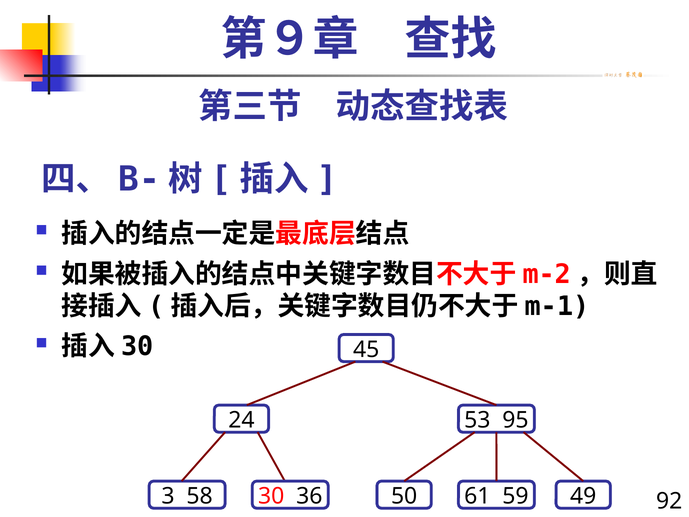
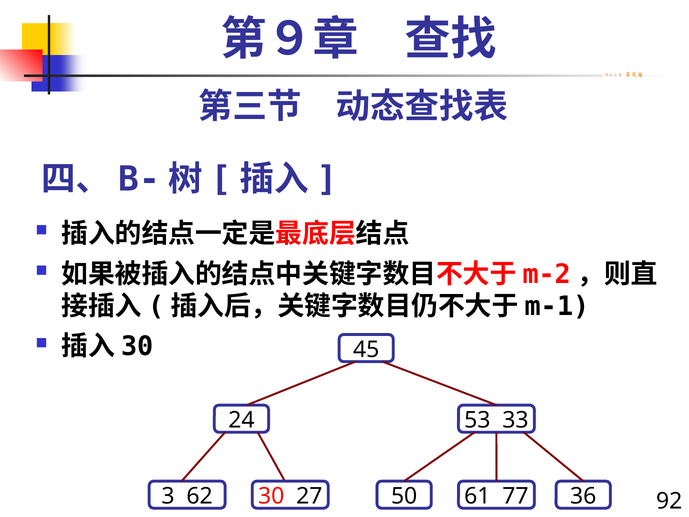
95: 95 -> 33
58: 58 -> 62
36: 36 -> 27
59: 59 -> 77
49: 49 -> 36
